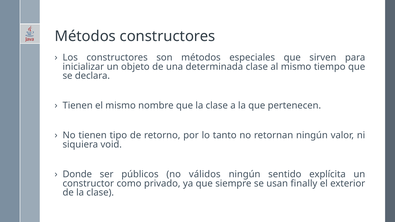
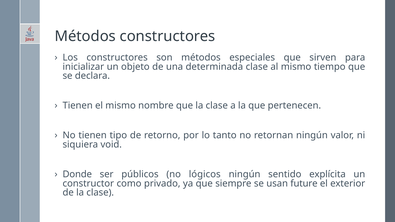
válidos: válidos -> lógicos
finally: finally -> future
